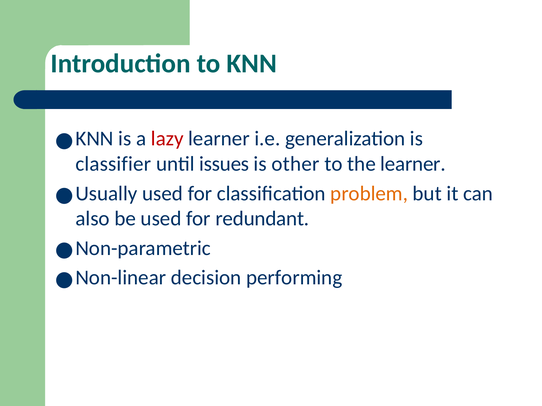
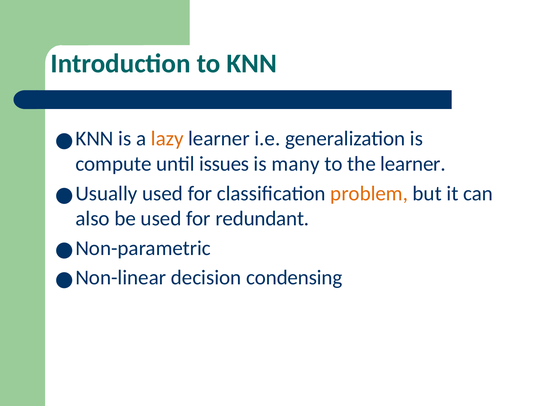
lazy colour: red -> orange
classifier: classifier -> compute
other: other -> many
performing: performing -> condensing
